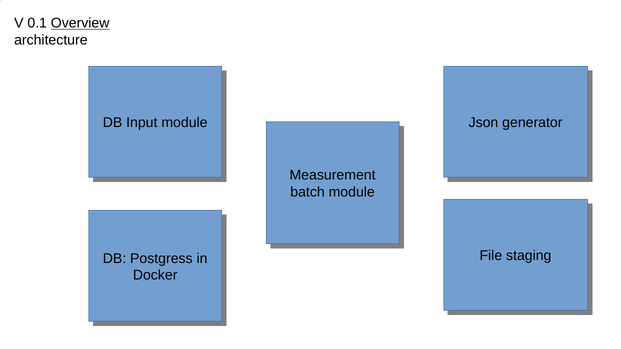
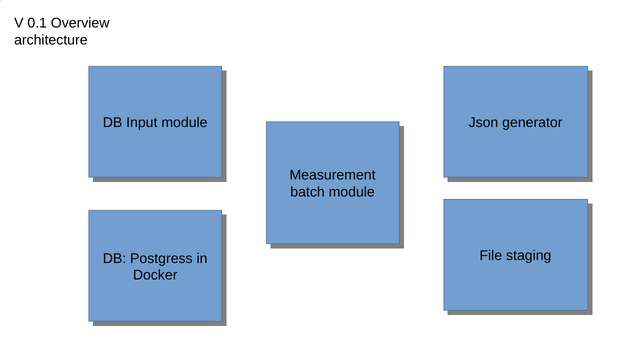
Overview underline: present -> none
